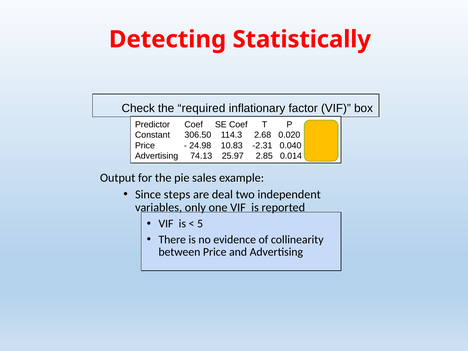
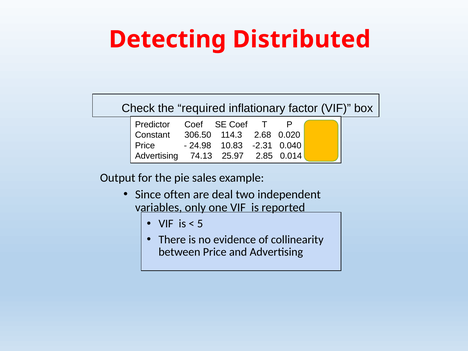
Statistically: Statistically -> Distributed
steps: steps -> often
